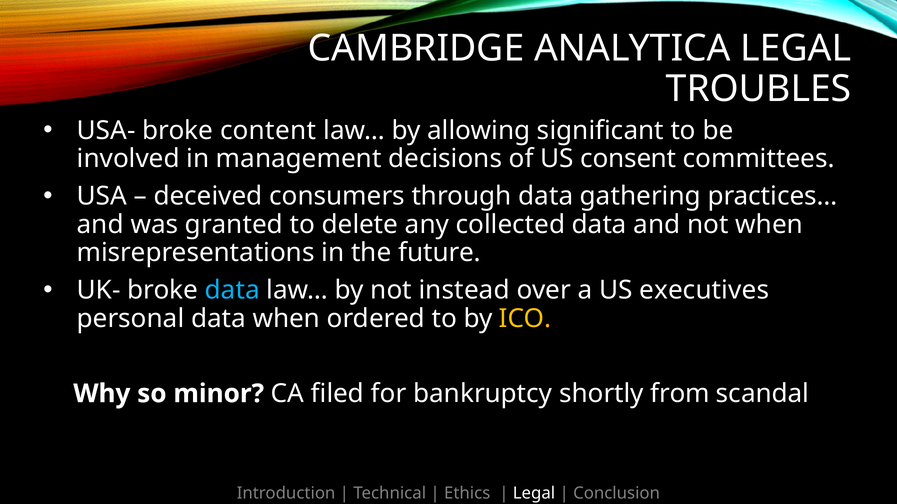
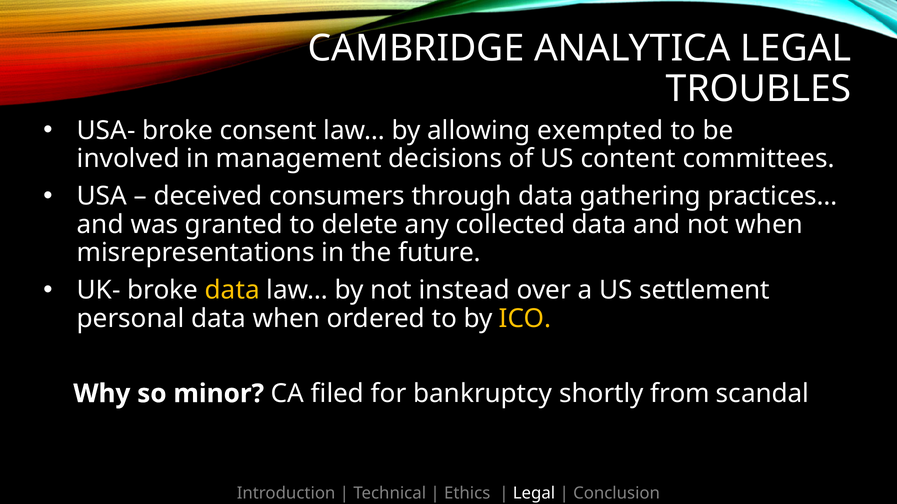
content: content -> consent
significant: significant -> exempted
consent: consent -> content
data at (232, 291) colour: light blue -> yellow
executives: executives -> settlement
